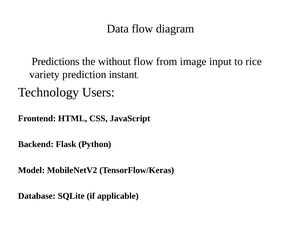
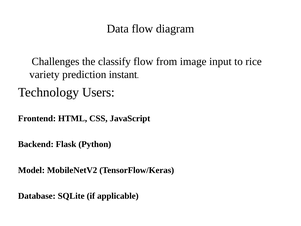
Predictions: Predictions -> Challenges
without: without -> classify
